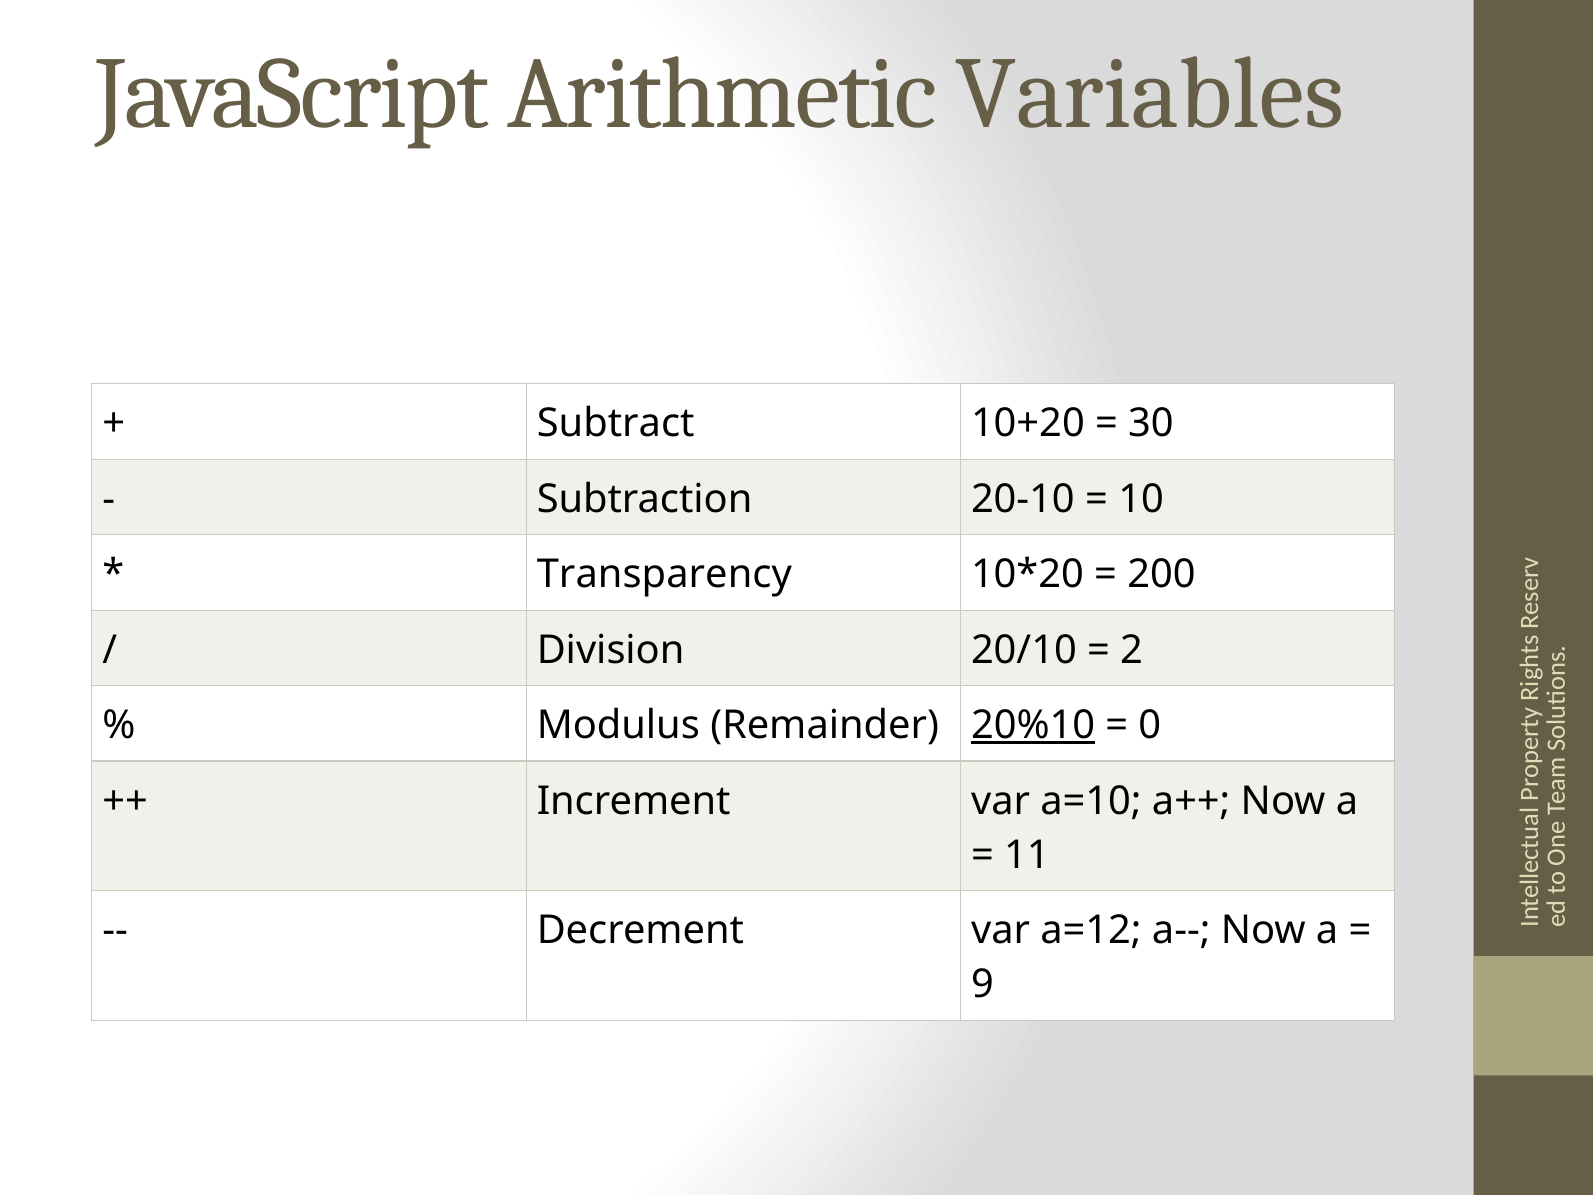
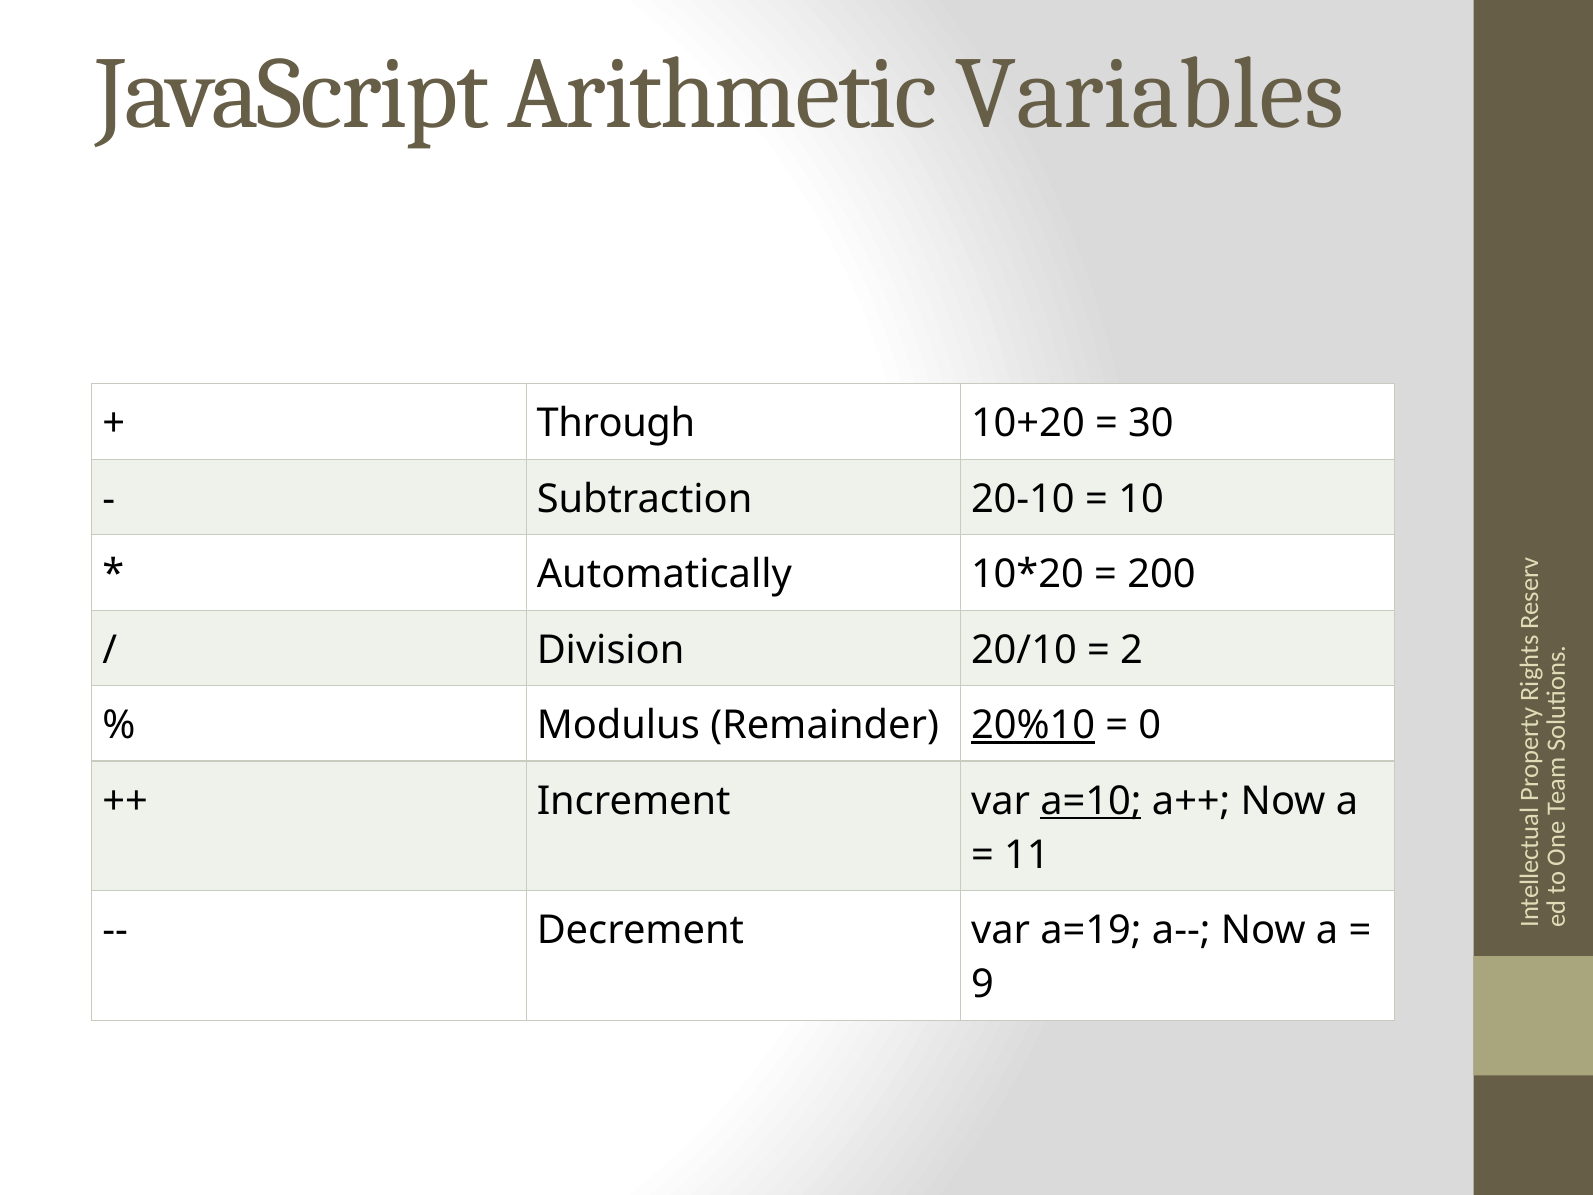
Subtract: Subtract -> Through
Transparency: Transparency -> Automatically
a=10 underline: none -> present
a=12: a=12 -> a=19
